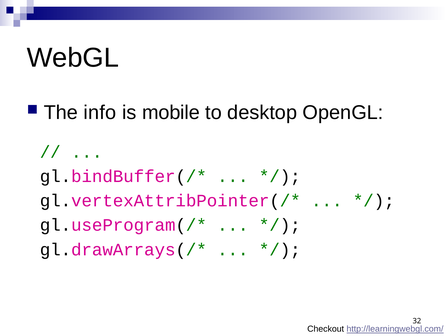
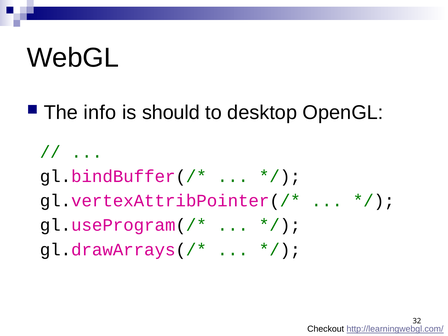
mobile: mobile -> should
